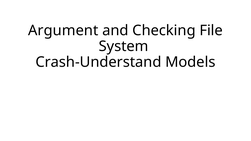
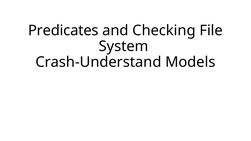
Argument: Argument -> Predicates
